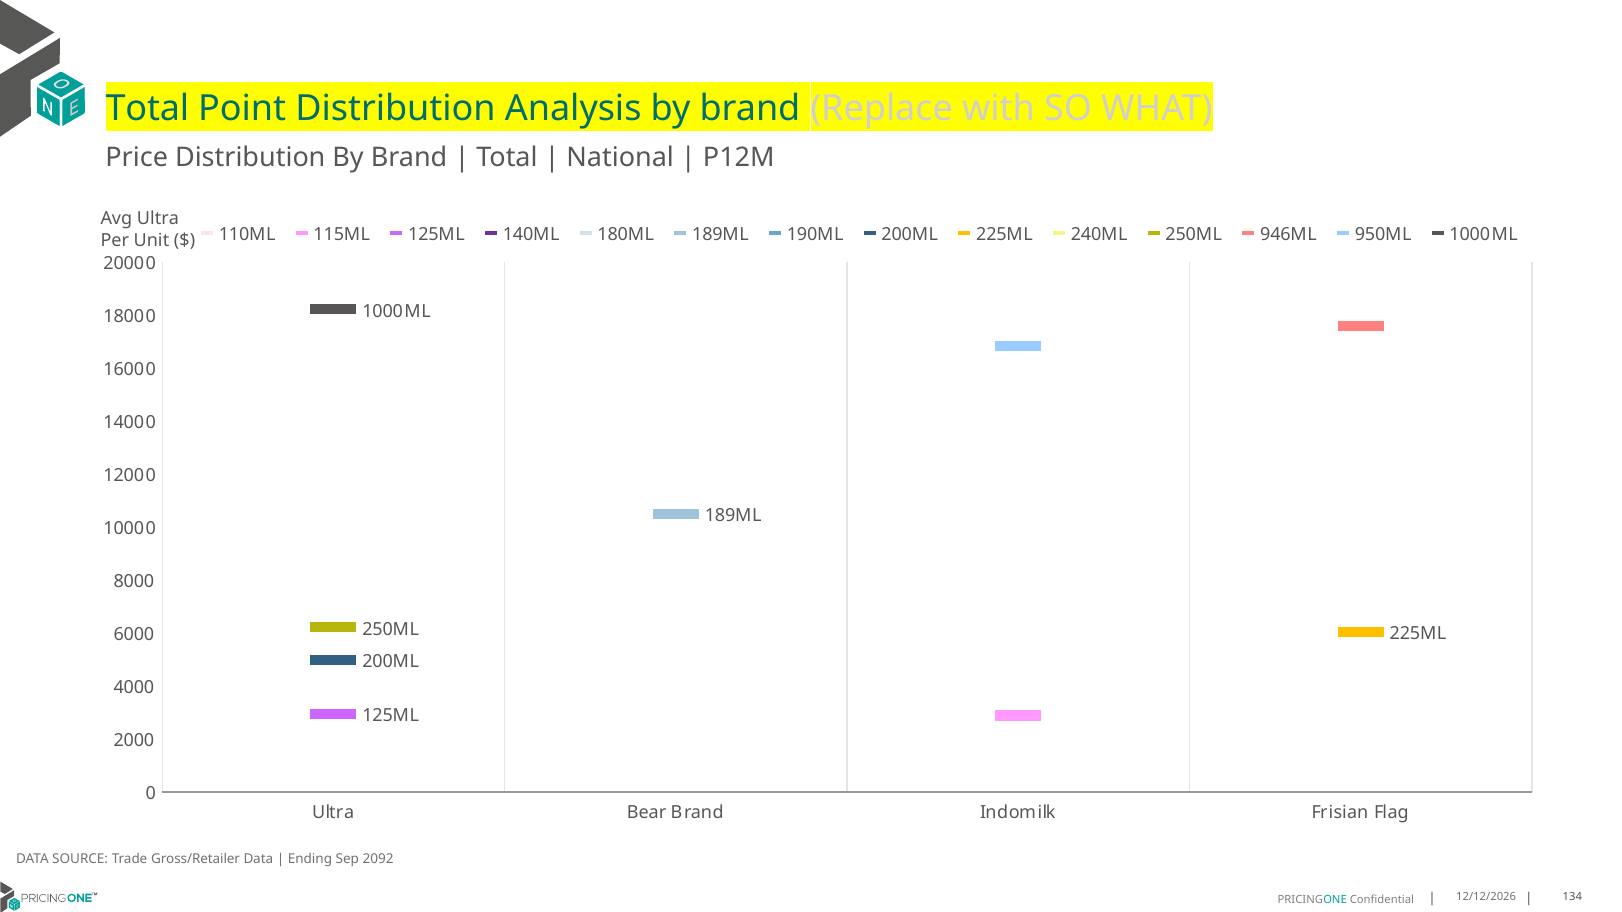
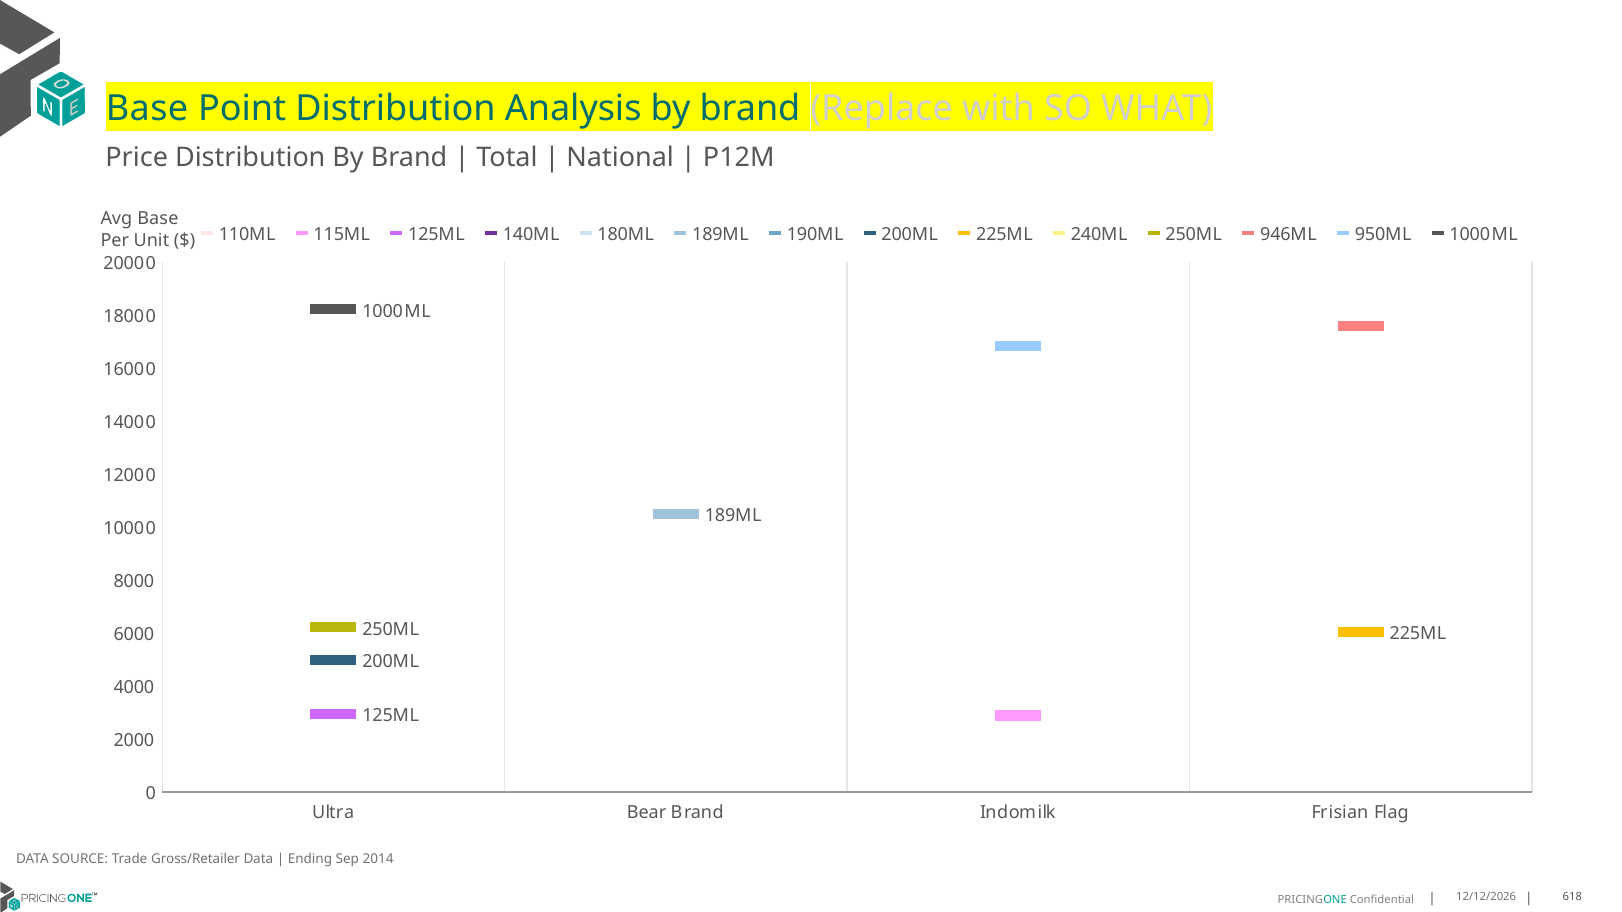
Total at (147, 109): Total -> Base
Avg Ultra: Ultra -> Base
2092: 2092 -> 2014
134: 134 -> 618
